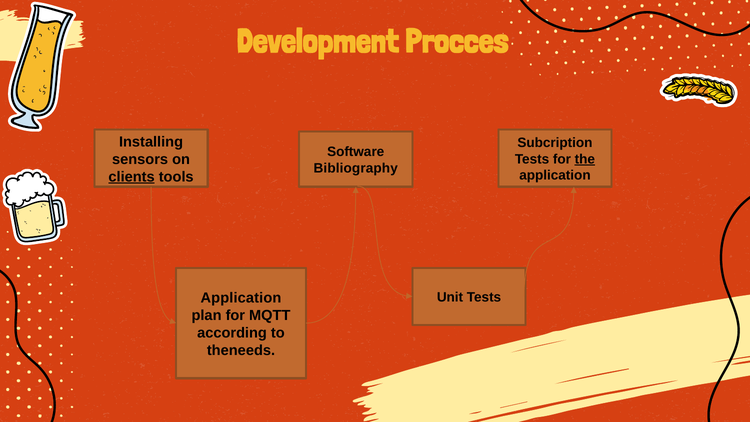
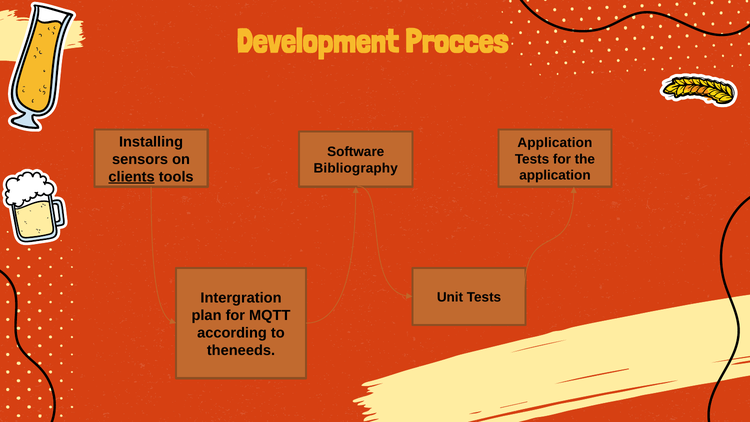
Subcription at (555, 143): Subcription -> Application
the underline: present -> none
Application at (241, 298): Application -> Intergration
